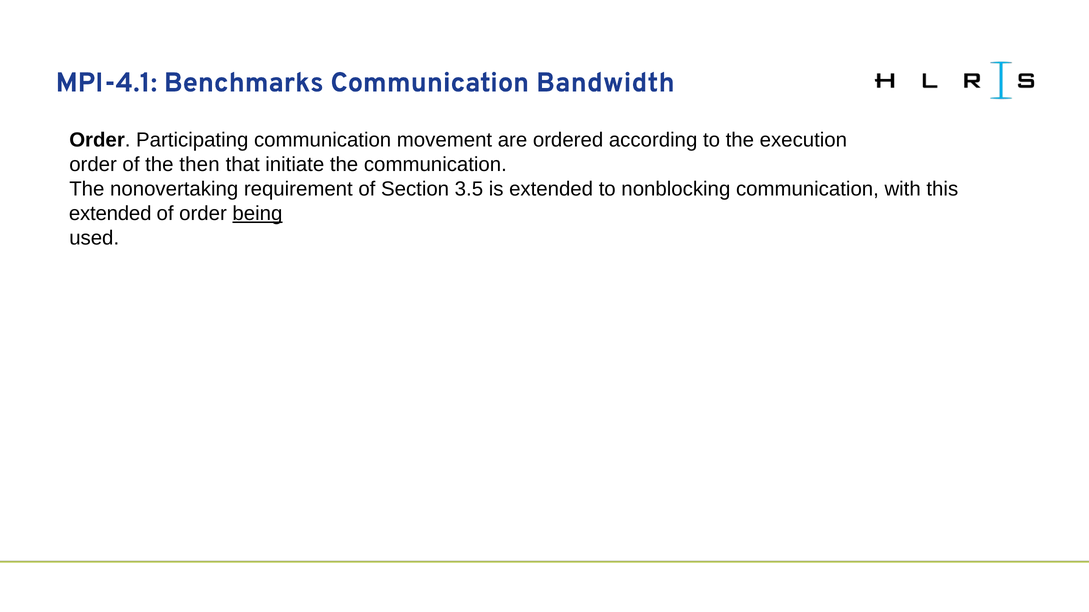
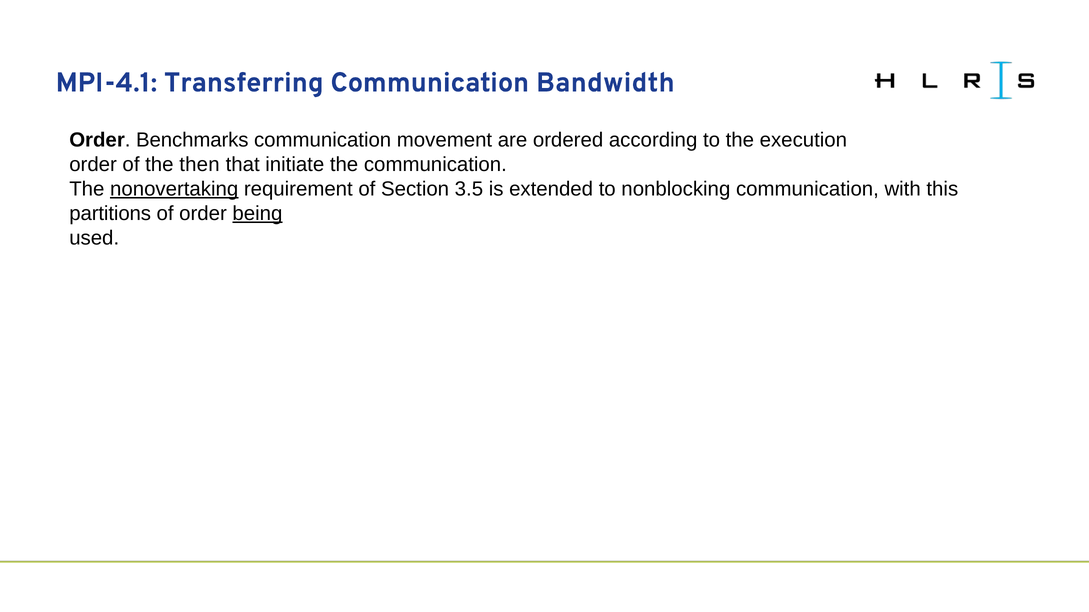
Benchmarks: Benchmarks -> Transferring
Participating: Participating -> Benchmarks
nonovertaking underline: none -> present
extended at (110, 214): extended -> partitions
